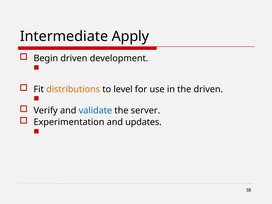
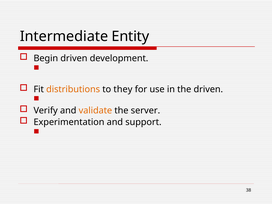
Apply: Apply -> Entity
level: level -> they
validate colour: blue -> orange
updates: updates -> support
